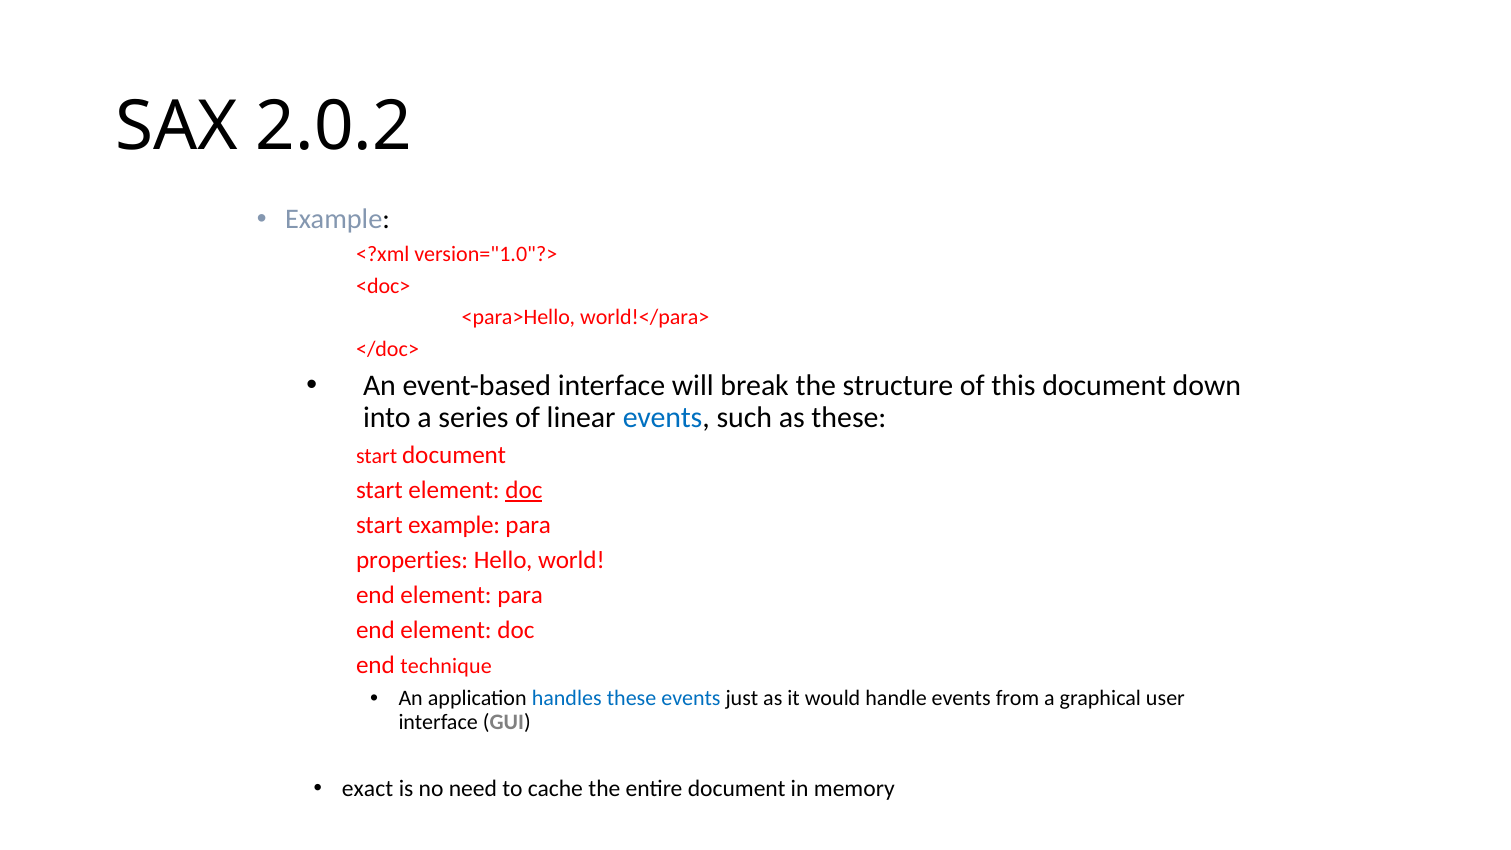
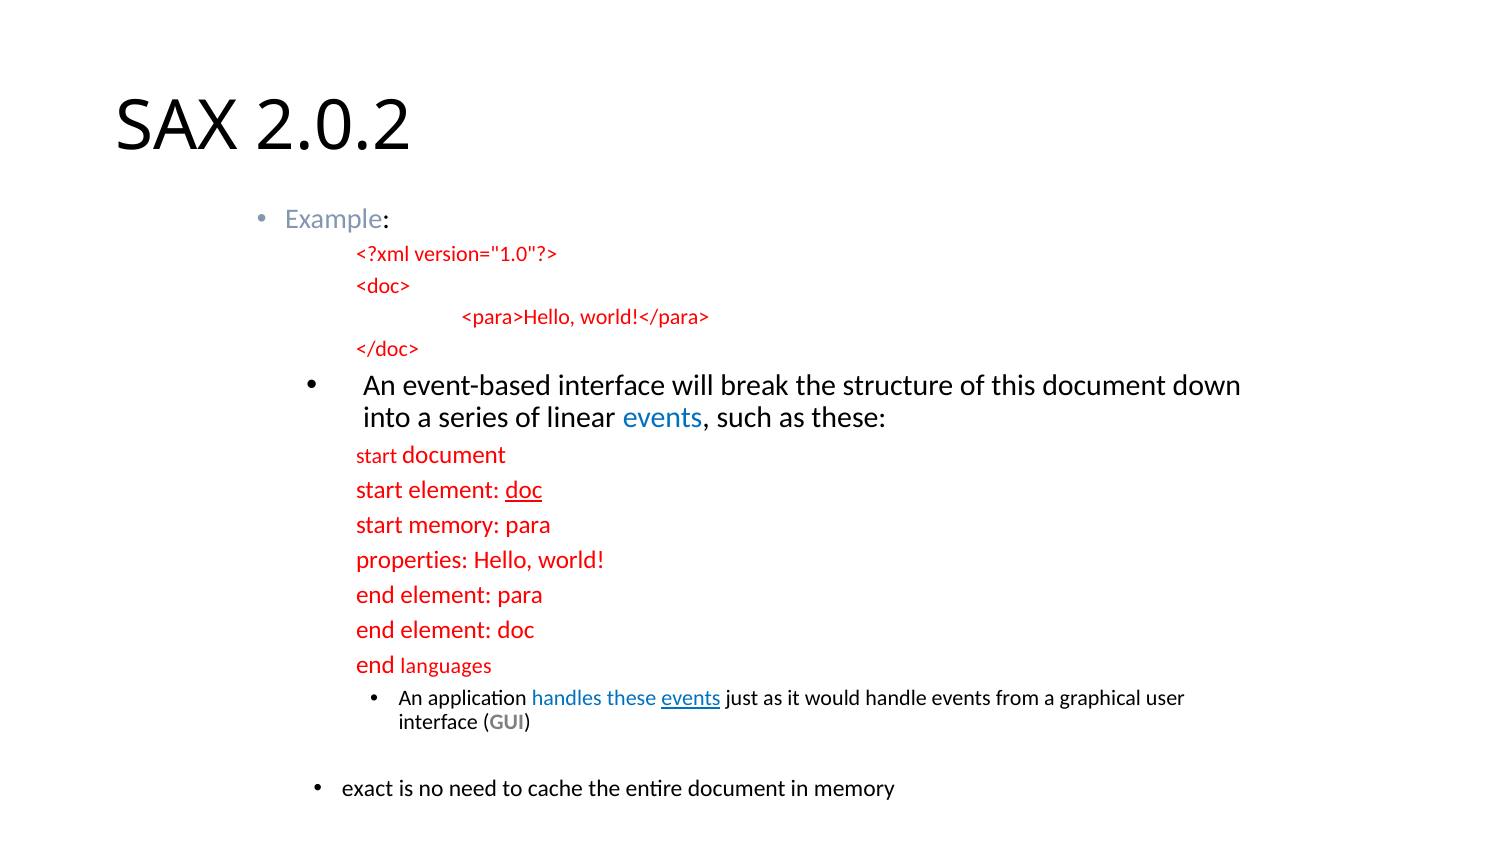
start example: example -> memory
technique: technique -> languages
events at (691, 699) underline: none -> present
